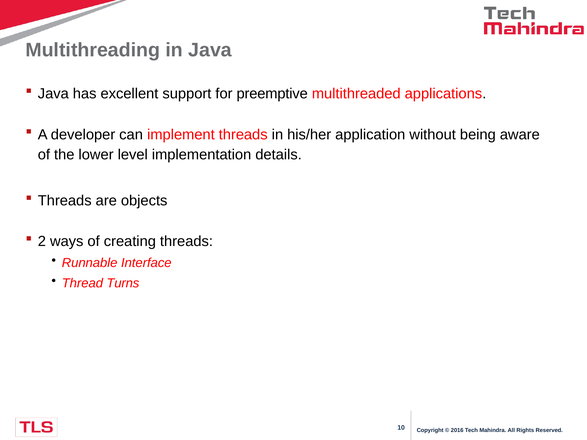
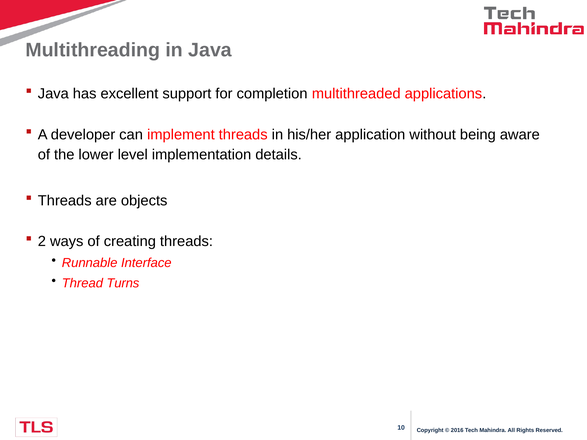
preemptive: preemptive -> completion
